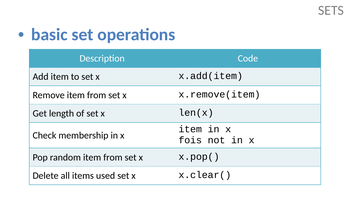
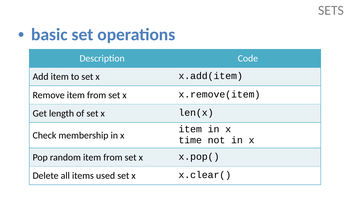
fois: fois -> time
